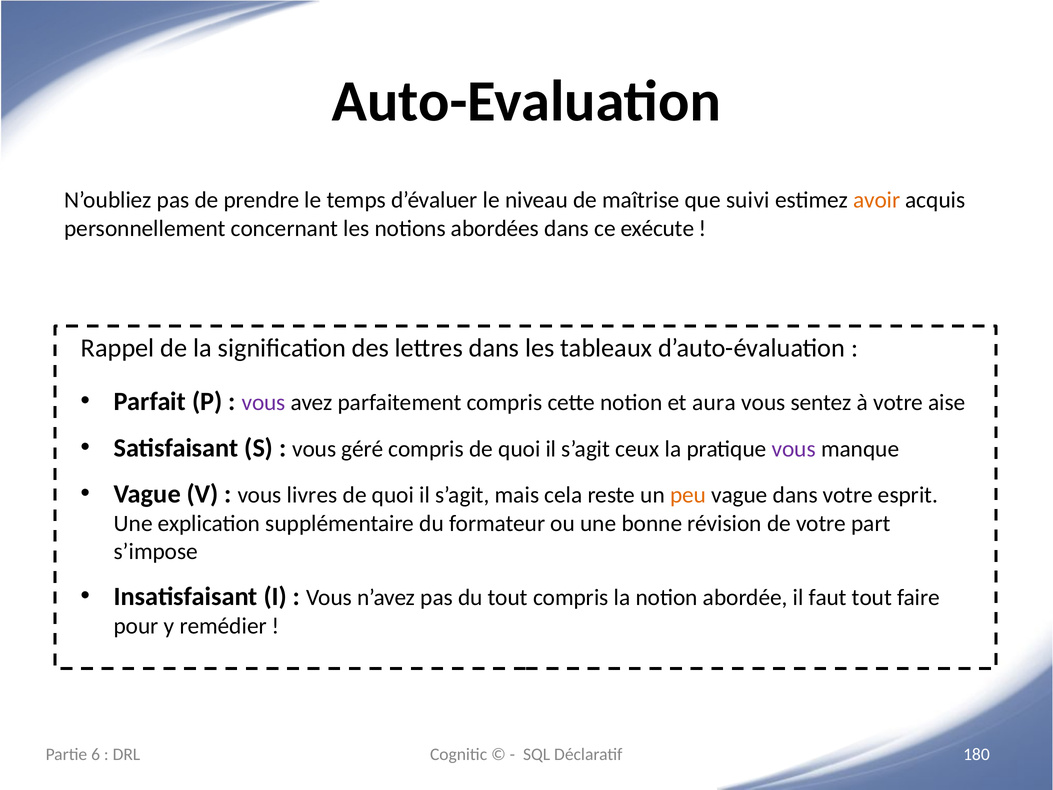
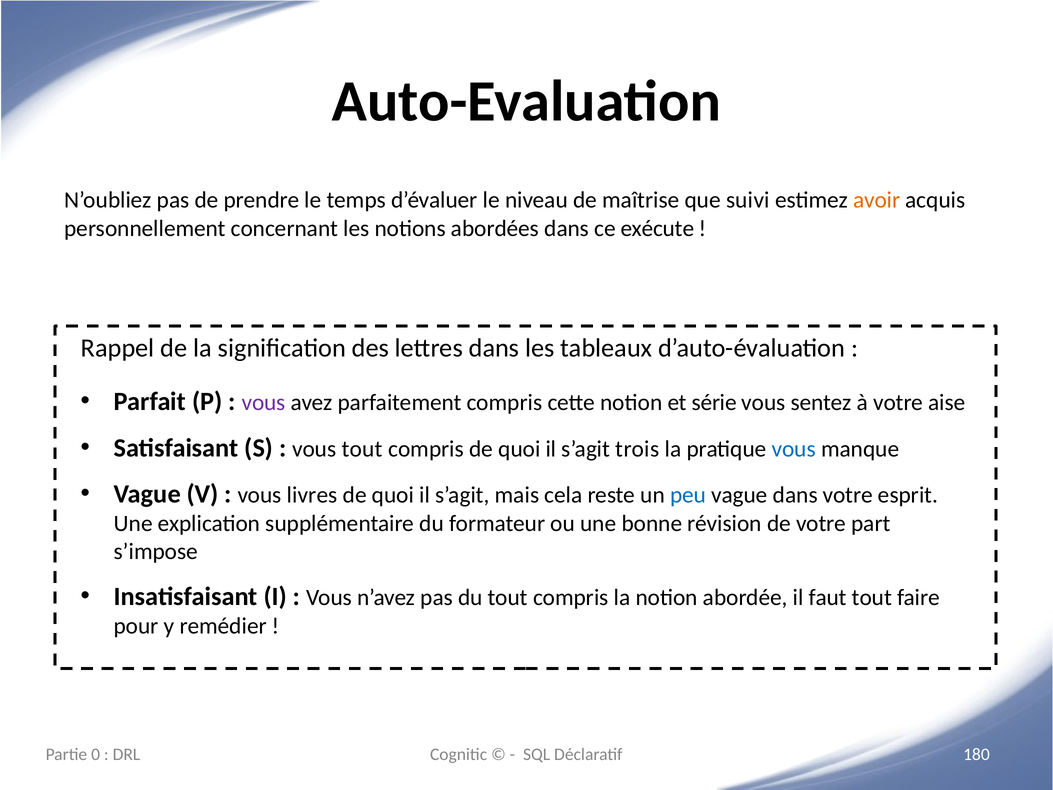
aura: aura -> série
vous géré: géré -> tout
ceux: ceux -> trois
vous at (794, 449) colour: purple -> blue
peu colour: orange -> blue
6: 6 -> 0
